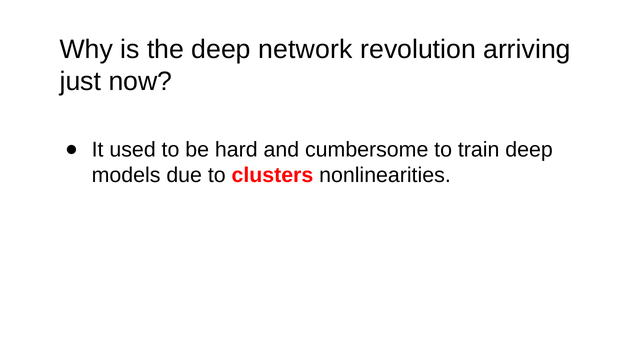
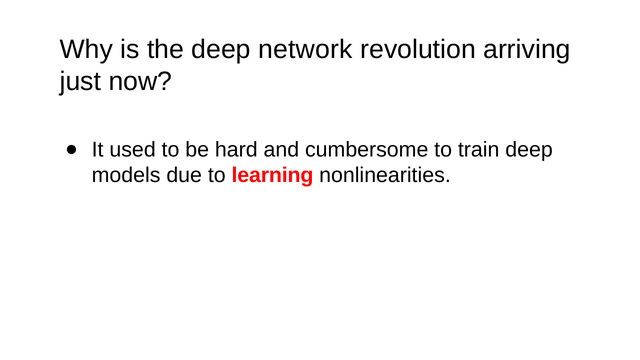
clusters: clusters -> learning
